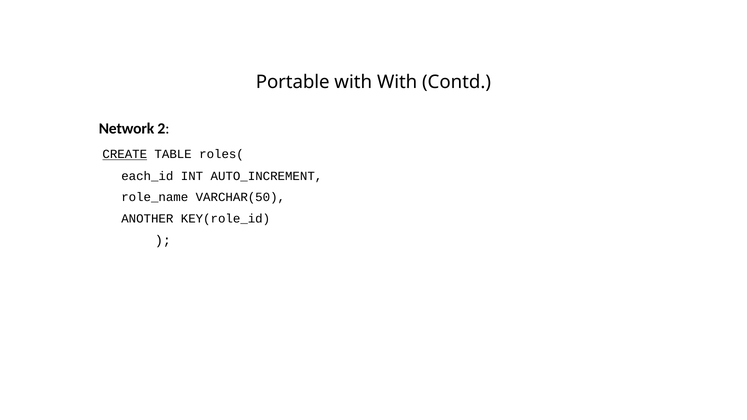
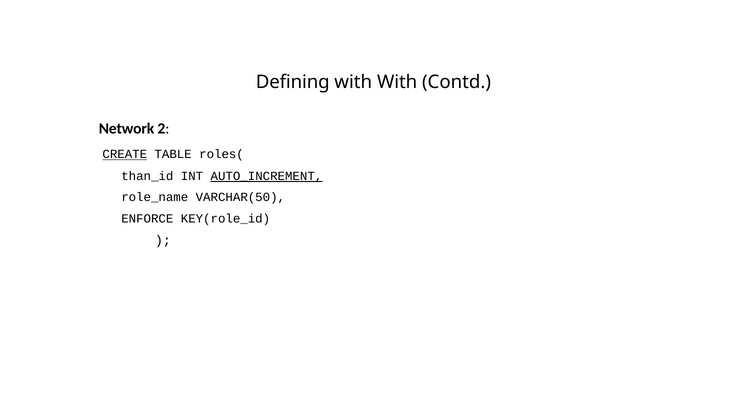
Portable: Portable -> Defining
each_id: each_id -> than_id
AUTO_INCREMENT underline: none -> present
ANOTHER: ANOTHER -> ENFORCE
